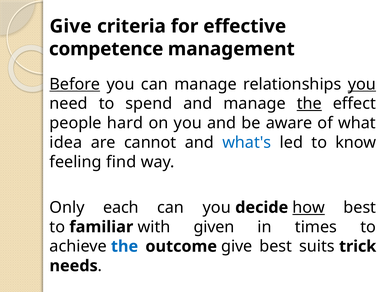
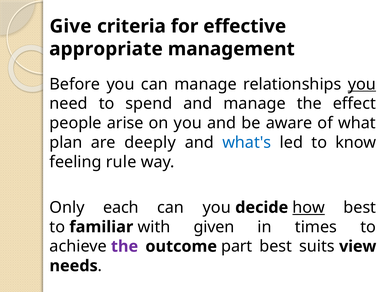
competence: competence -> appropriate
Before underline: present -> none
the at (309, 104) underline: present -> none
hard: hard -> arise
idea: idea -> plan
cannot: cannot -> deeply
find: find -> rule
the at (125, 246) colour: blue -> purple
outcome give: give -> part
trick: trick -> view
